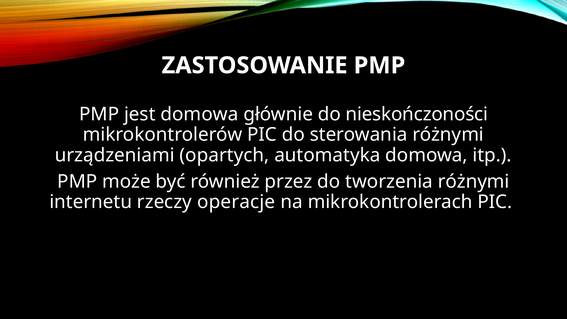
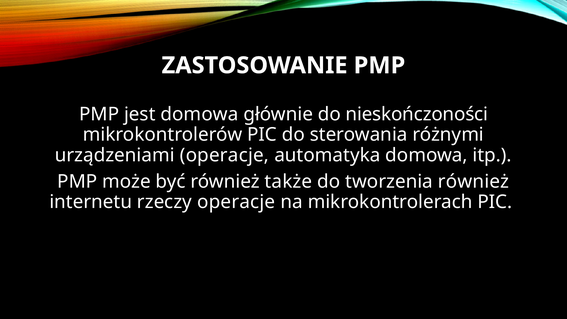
urządzeniami opartych: opartych -> operacje
przez: przez -> także
tworzenia różnymi: różnymi -> również
